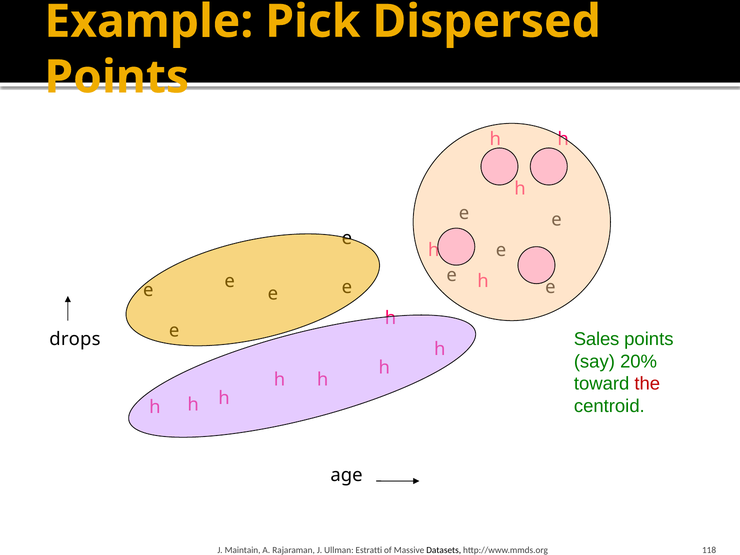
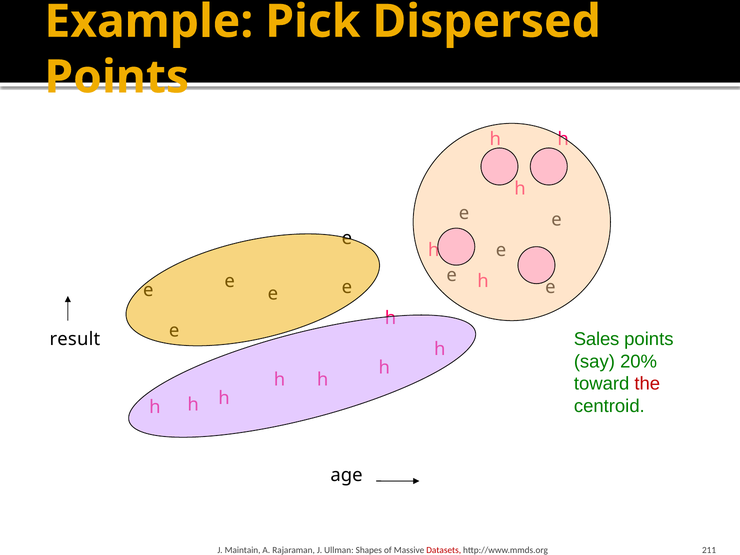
drops: drops -> result
Estratti: Estratti -> Shapes
Datasets colour: black -> red
118: 118 -> 211
